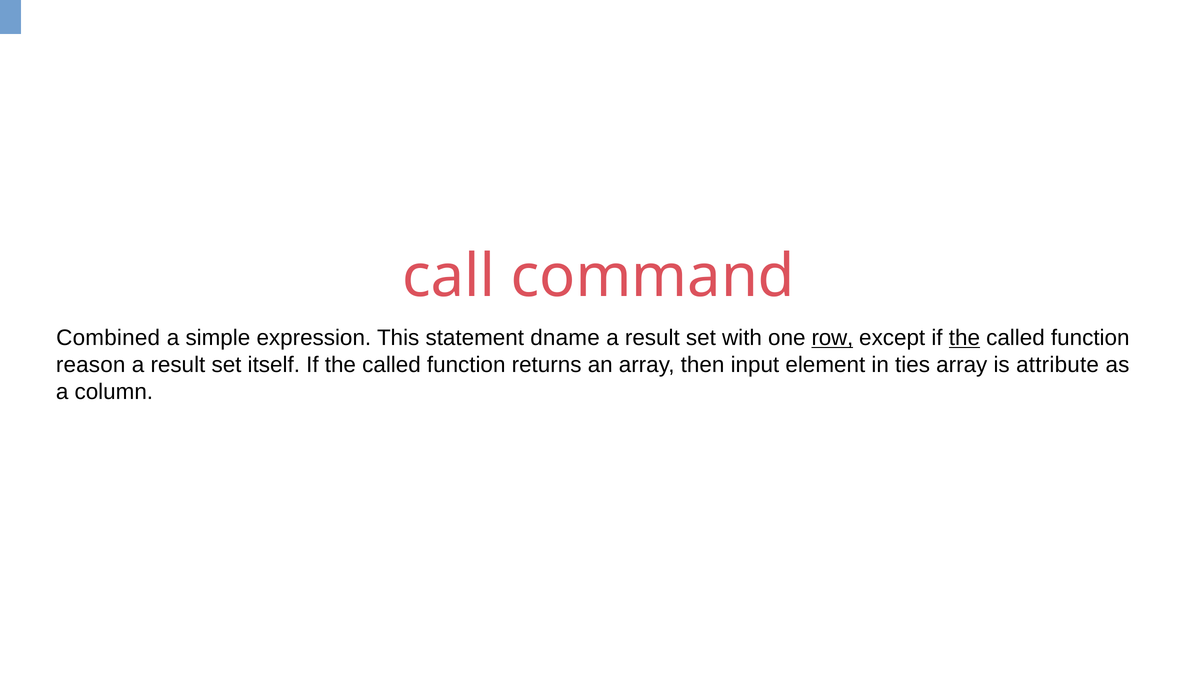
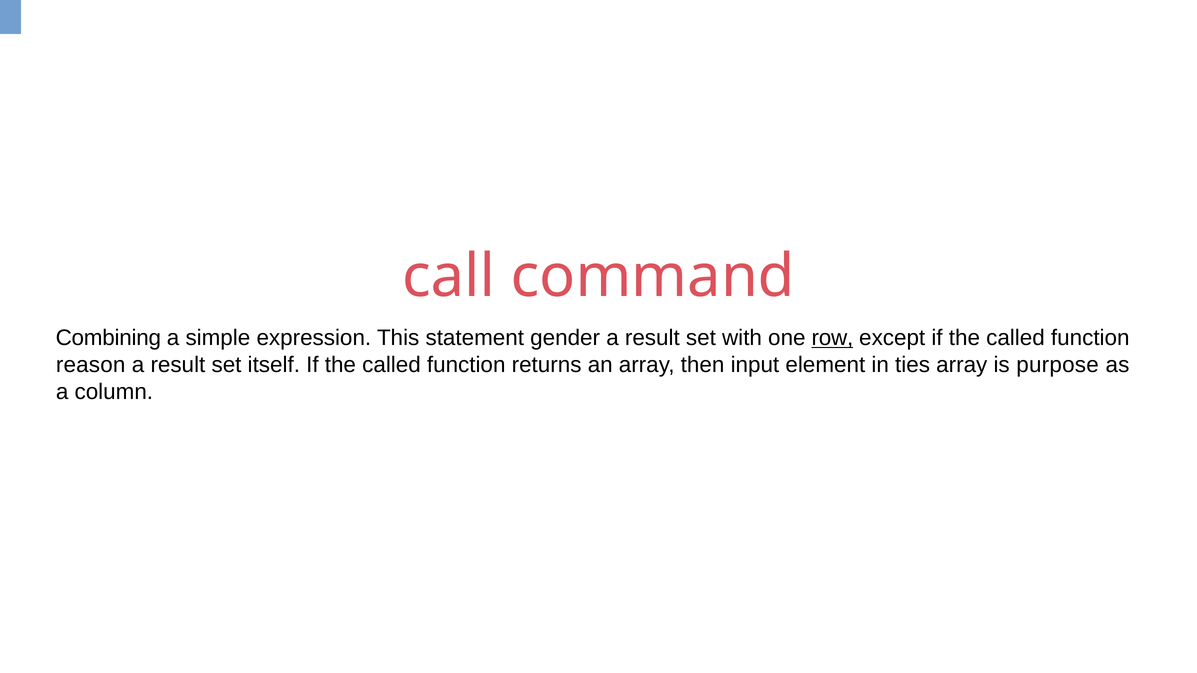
Combined: Combined -> Combining
dname: dname -> gender
the at (964, 338) underline: present -> none
attribute: attribute -> purpose
